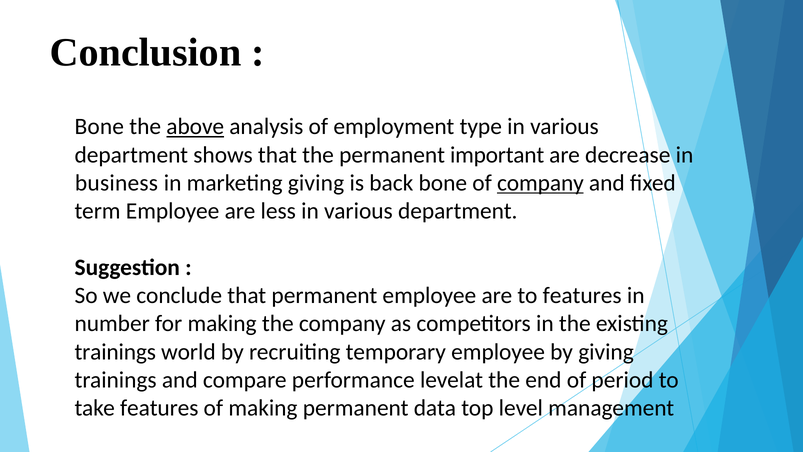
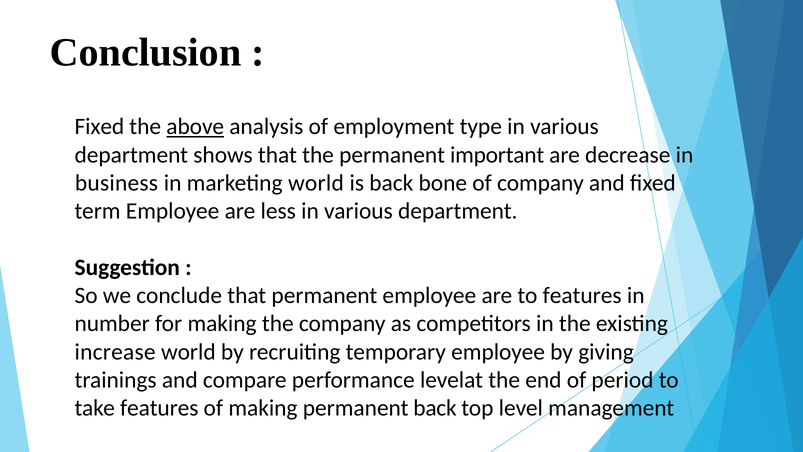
Bone at (99, 127): Bone -> Fixed
marketing giving: giving -> world
company at (540, 183) underline: present -> none
trainings at (115, 352): trainings -> increase
permanent data: data -> back
